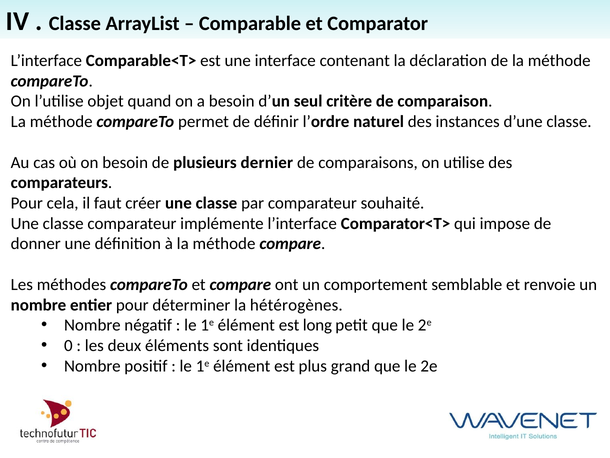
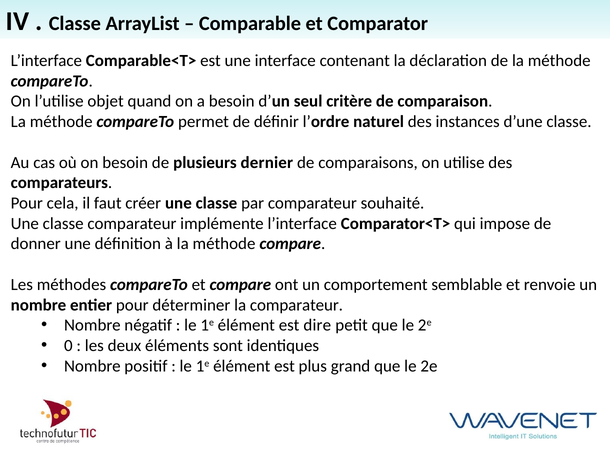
la hétérogènes: hétérogènes -> comparateur
long: long -> dire
